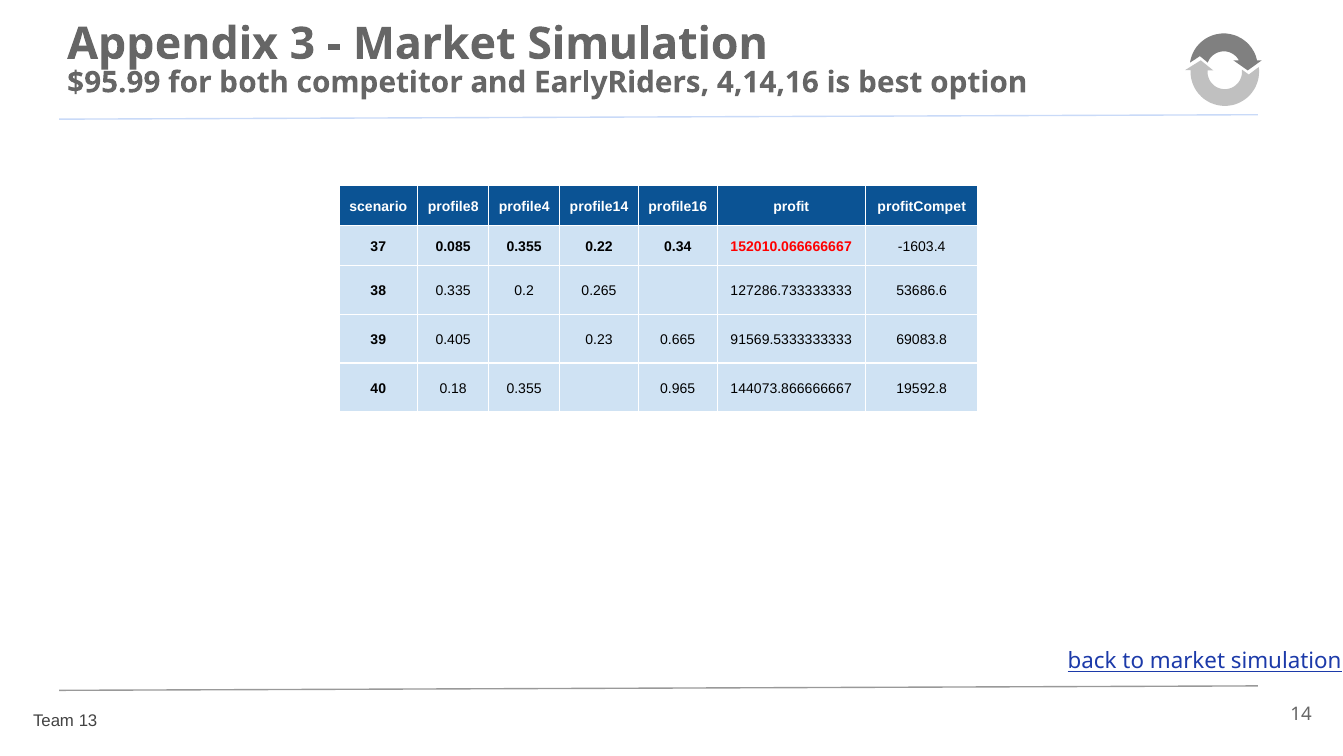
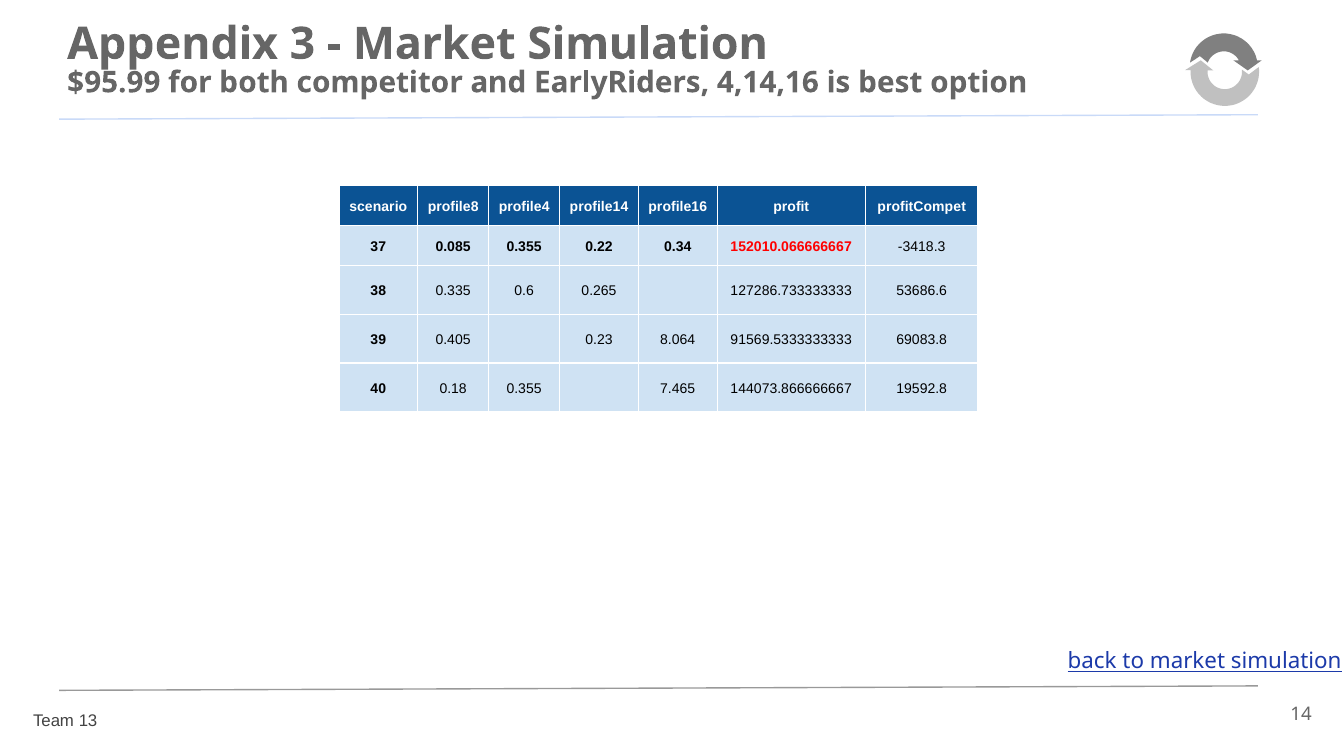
-1603.4: -1603.4 -> -3418.3
0.2: 0.2 -> 0.6
0.665: 0.665 -> 8.064
0.965: 0.965 -> 7.465
